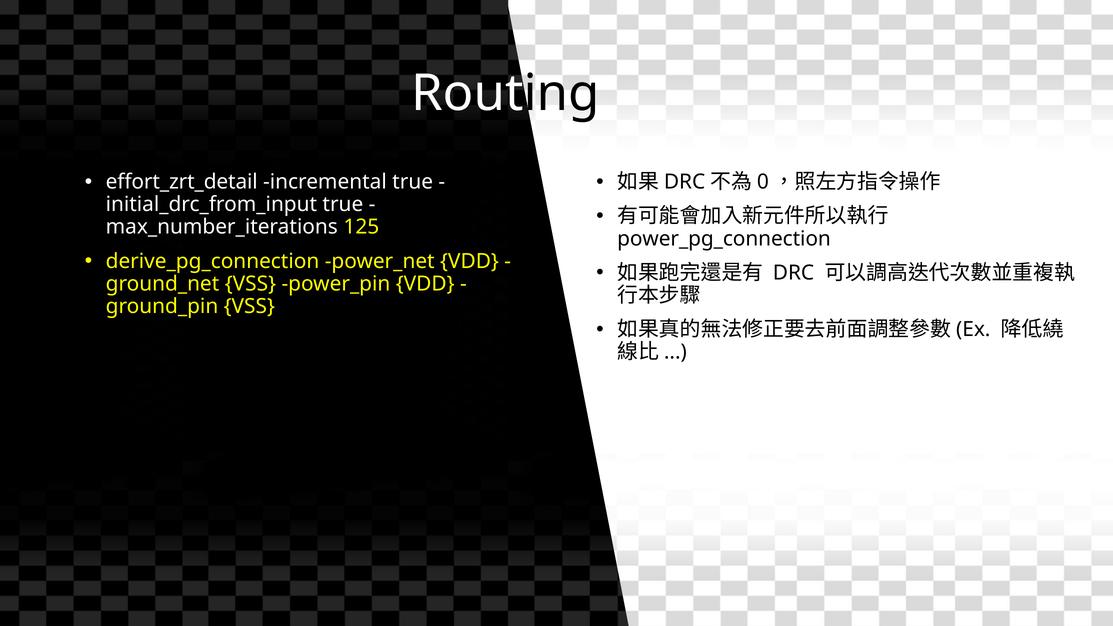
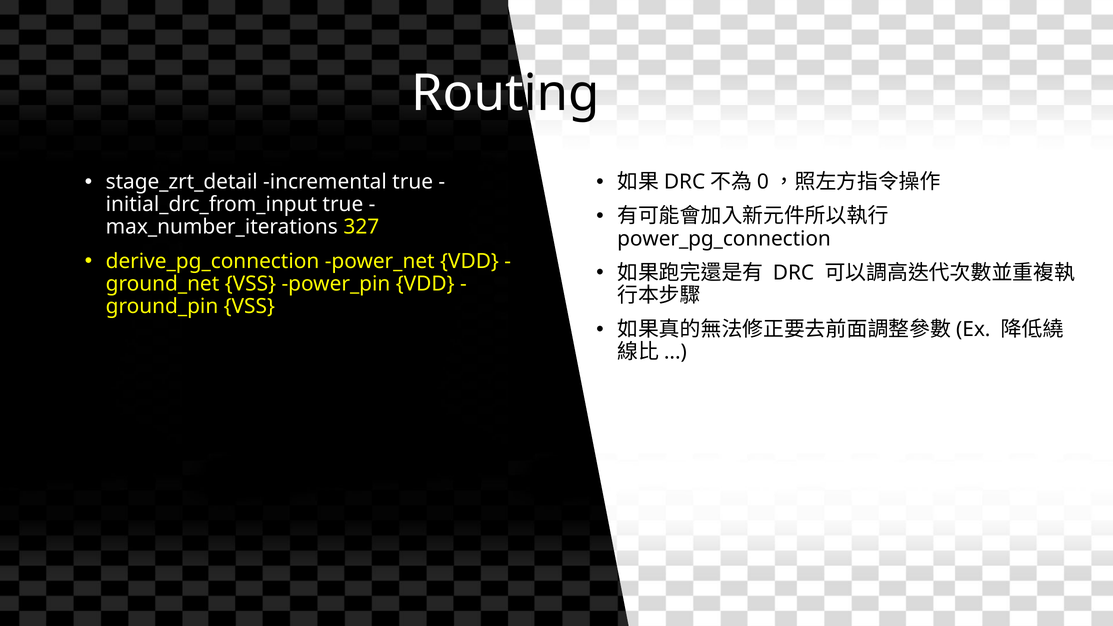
effort_zrt_detail: effort_zrt_detail -> stage_zrt_detail
125: 125 -> 327
